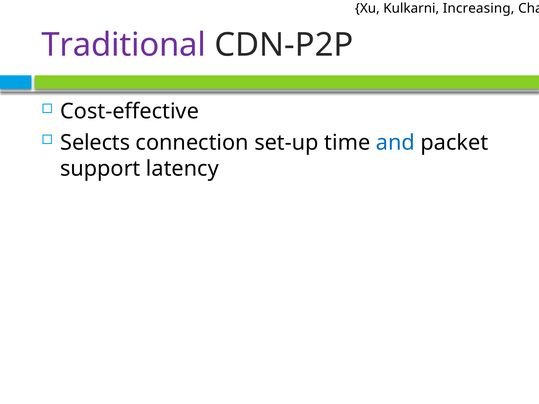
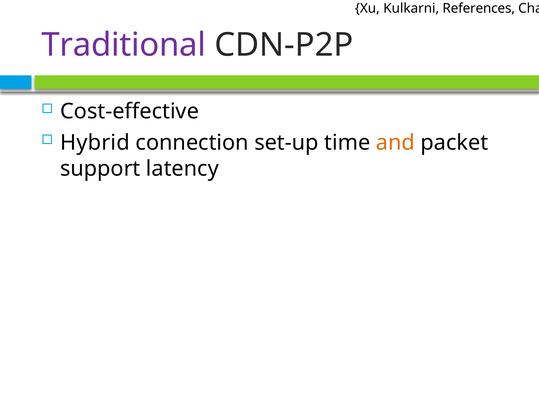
Increasing: Increasing -> References
Selects: Selects -> Hybrid
and colour: blue -> orange
